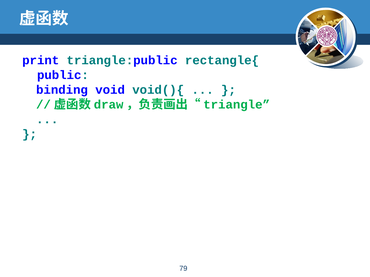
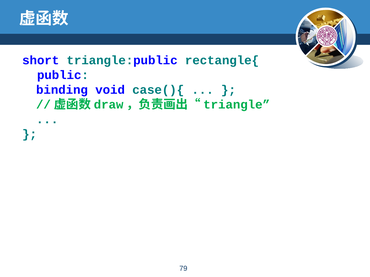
print: print -> short
void(){: void(){ -> case(){
